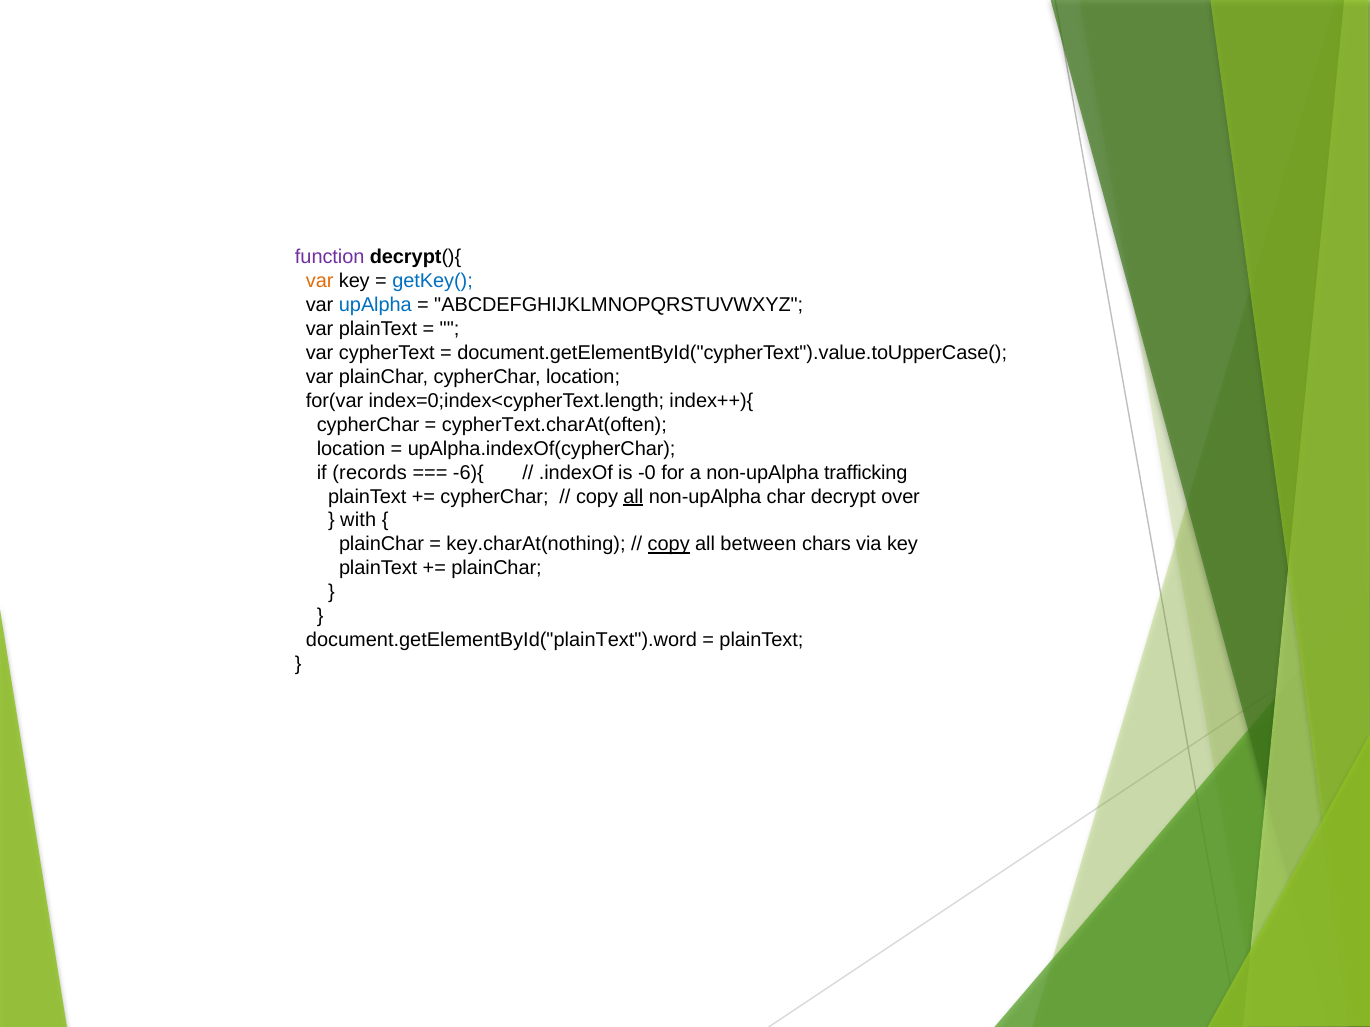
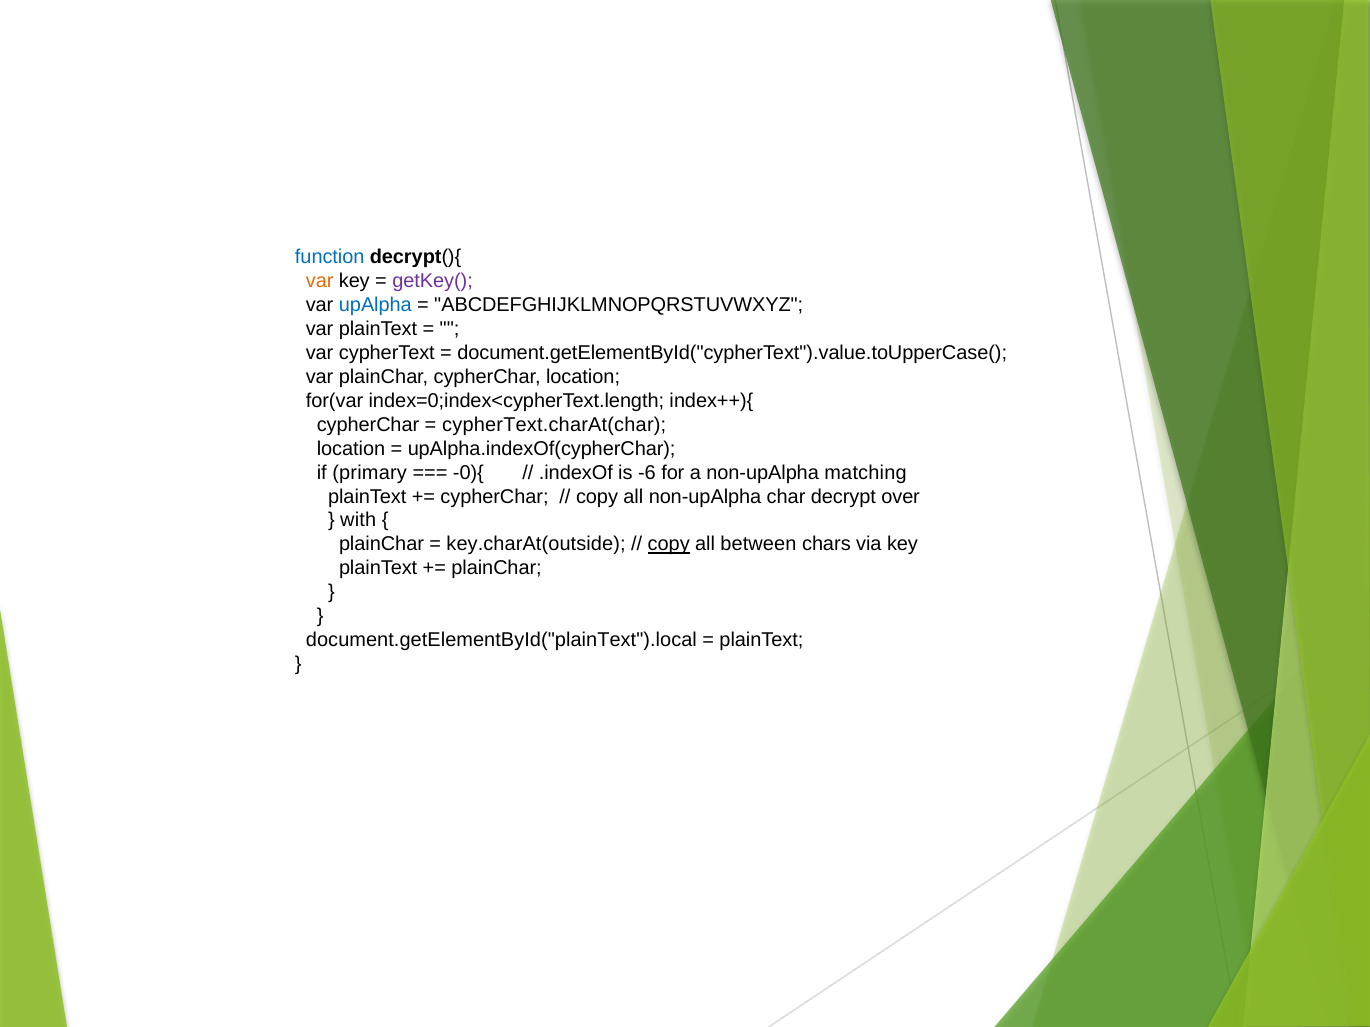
function colour: purple -> blue
getKey( colour: blue -> purple
cypherText.charAt(often: cypherText.charAt(often -> cypherText.charAt(char
records: records -> primary
-6){: -6){ -> -0){
-0: -0 -> -6
trafficking: trafficking -> matching
all at (633, 497) underline: present -> none
key.charAt(nothing: key.charAt(nothing -> key.charAt(outside
document.getElementById("plainText").word: document.getElementById("plainText").word -> document.getElementById("plainText").local
